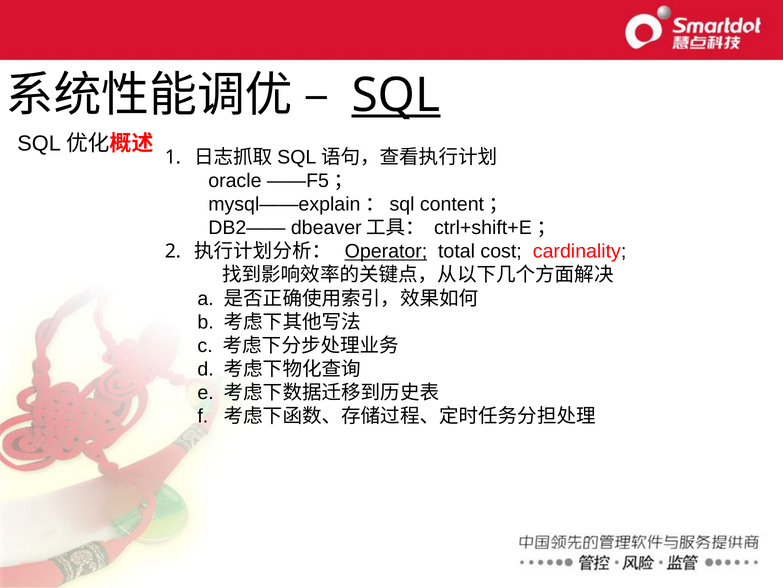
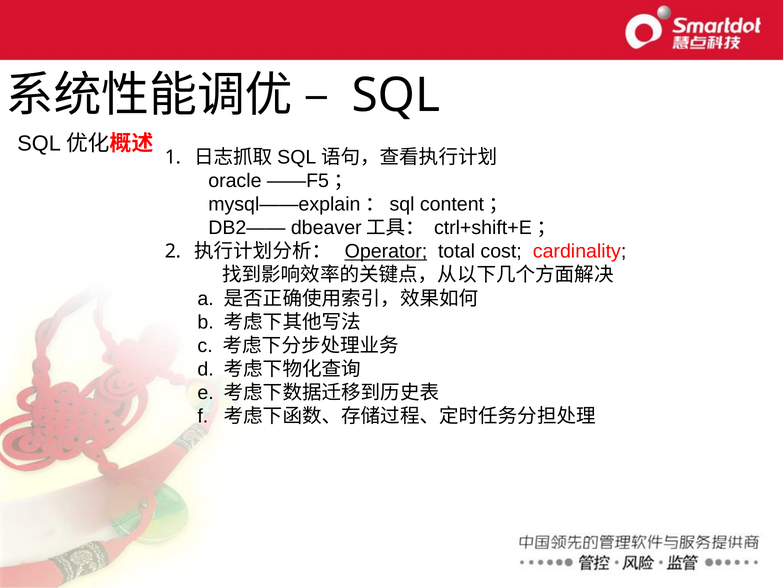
SQL underline: present -> none
